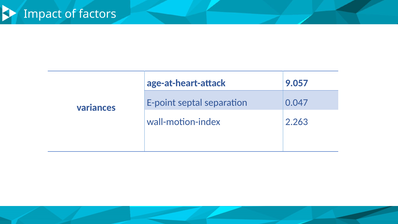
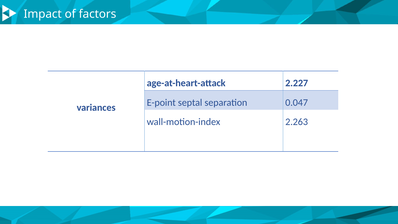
9.057: 9.057 -> 2.227
